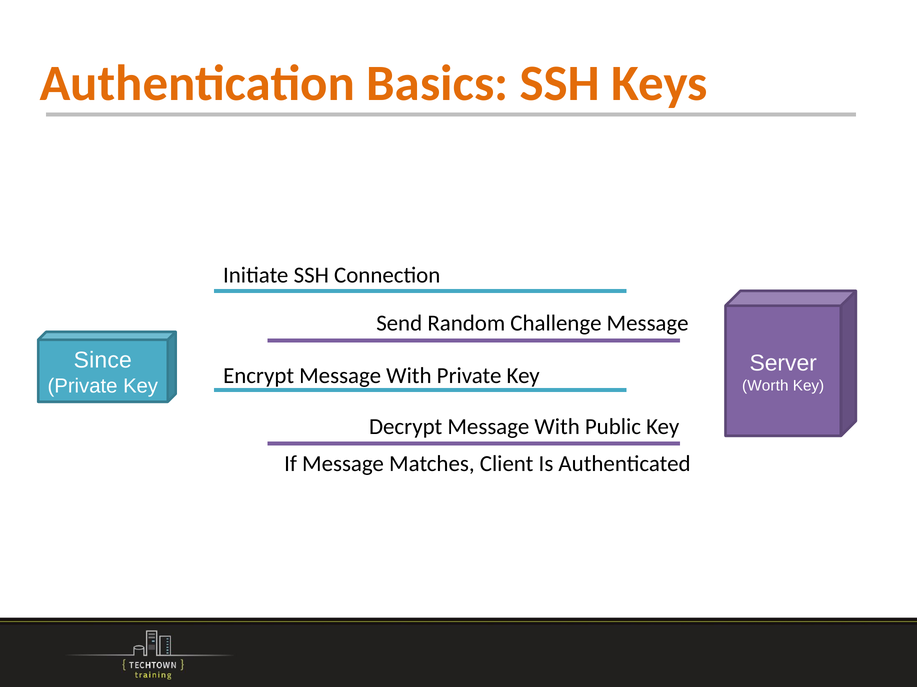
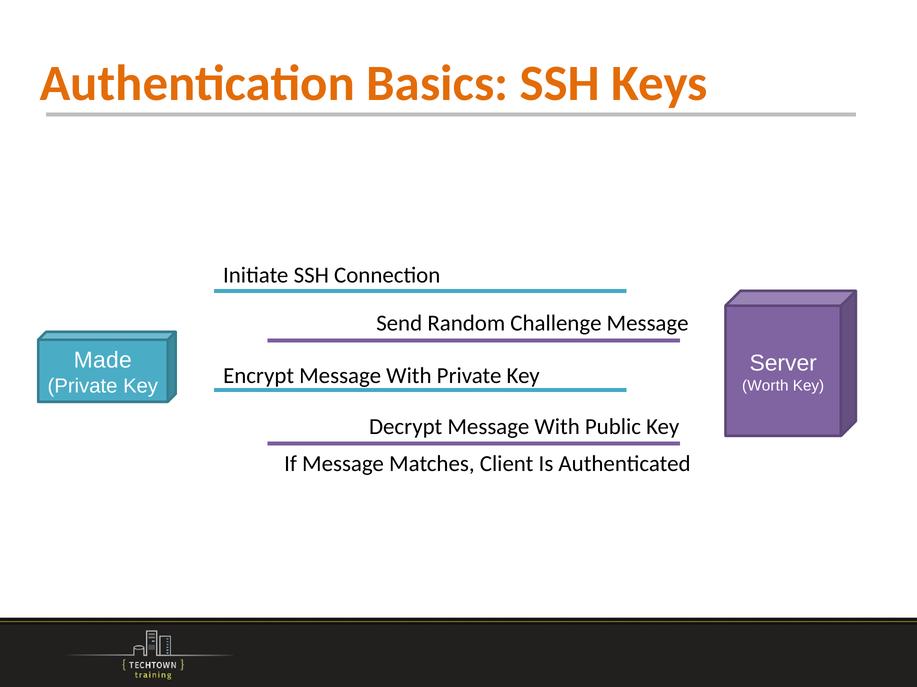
Since: Since -> Made
